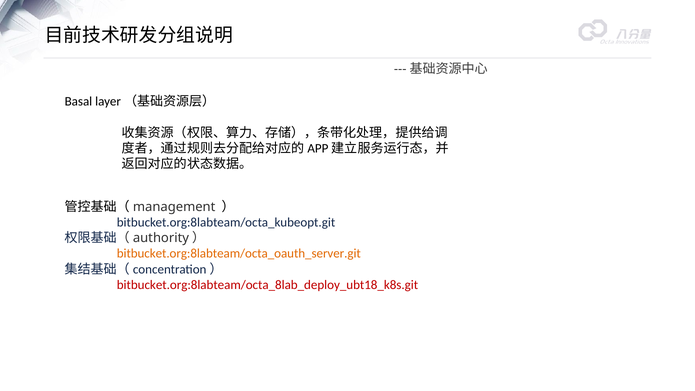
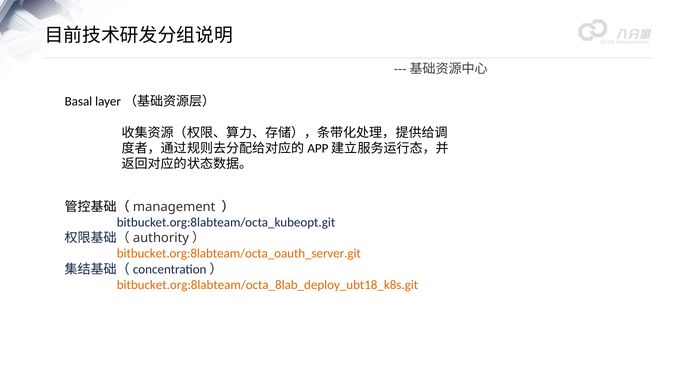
bitbucket.org:8labteam/octa_8lab_deploy_ubt18_k8s.git colour: red -> orange
